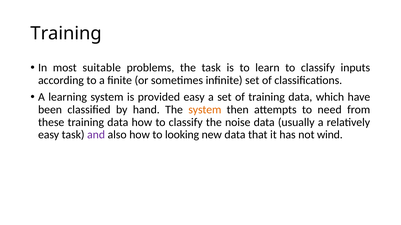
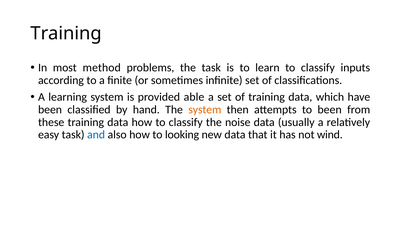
suitable: suitable -> method
provided easy: easy -> able
to need: need -> been
and colour: purple -> blue
